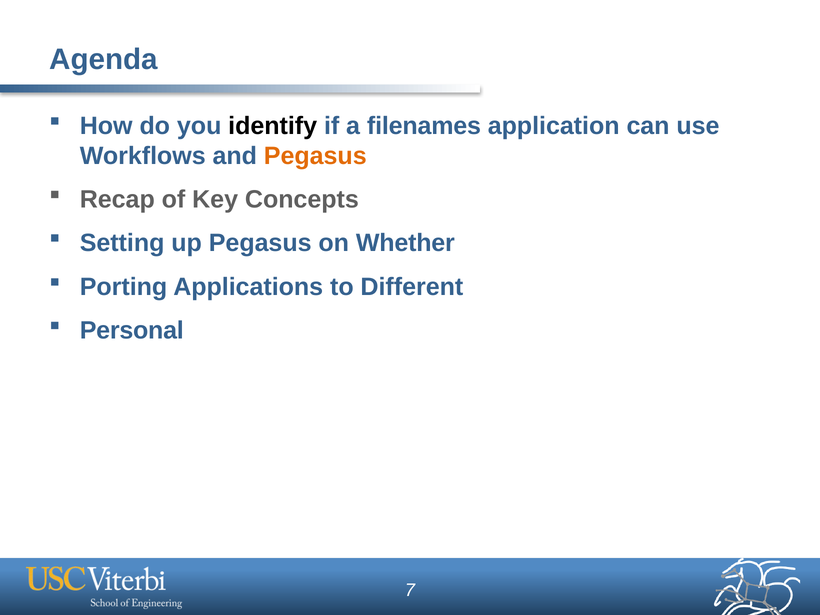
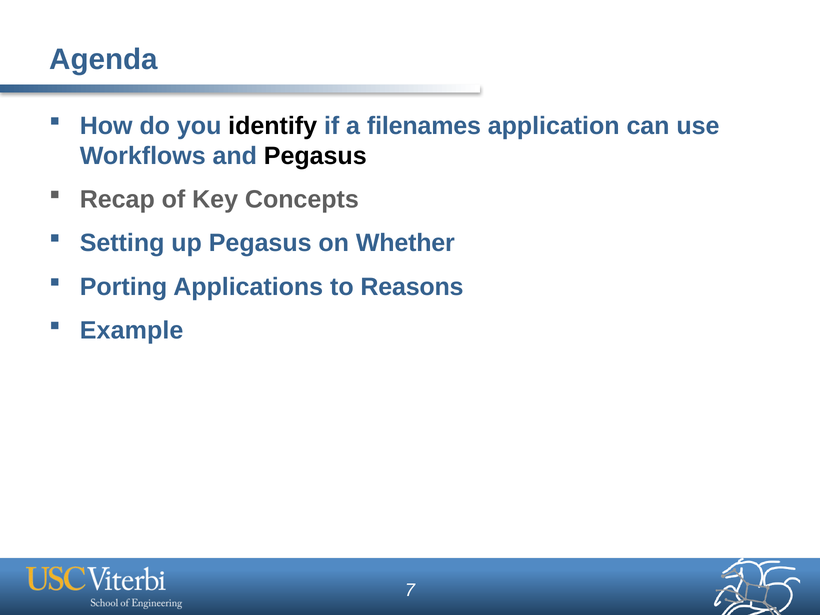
Pegasus at (315, 156) colour: orange -> black
Different: Different -> Reasons
Personal: Personal -> Example
